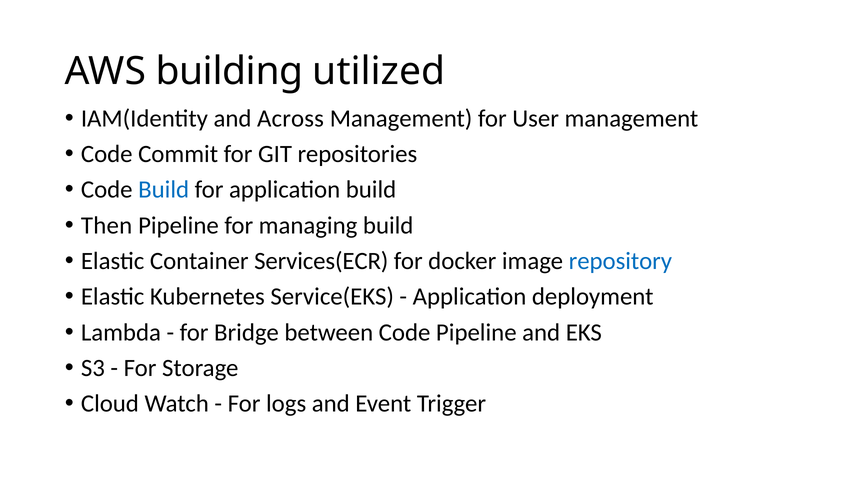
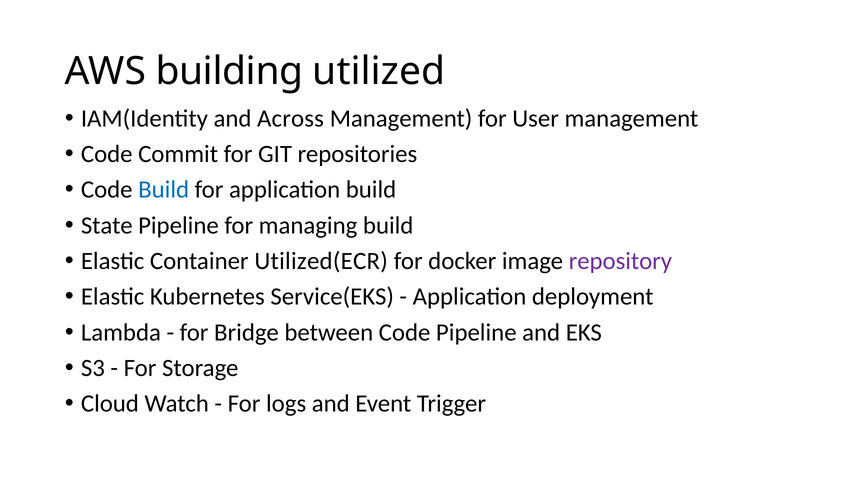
Then: Then -> State
Services(ECR: Services(ECR -> Utilized(ECR
repository colour: blue -> purple
